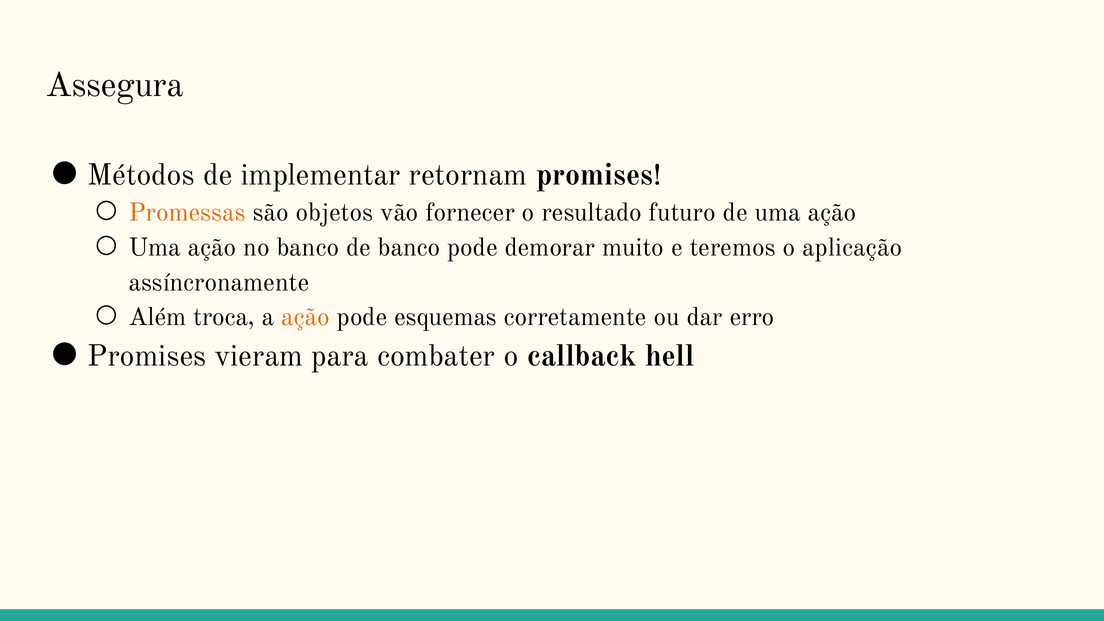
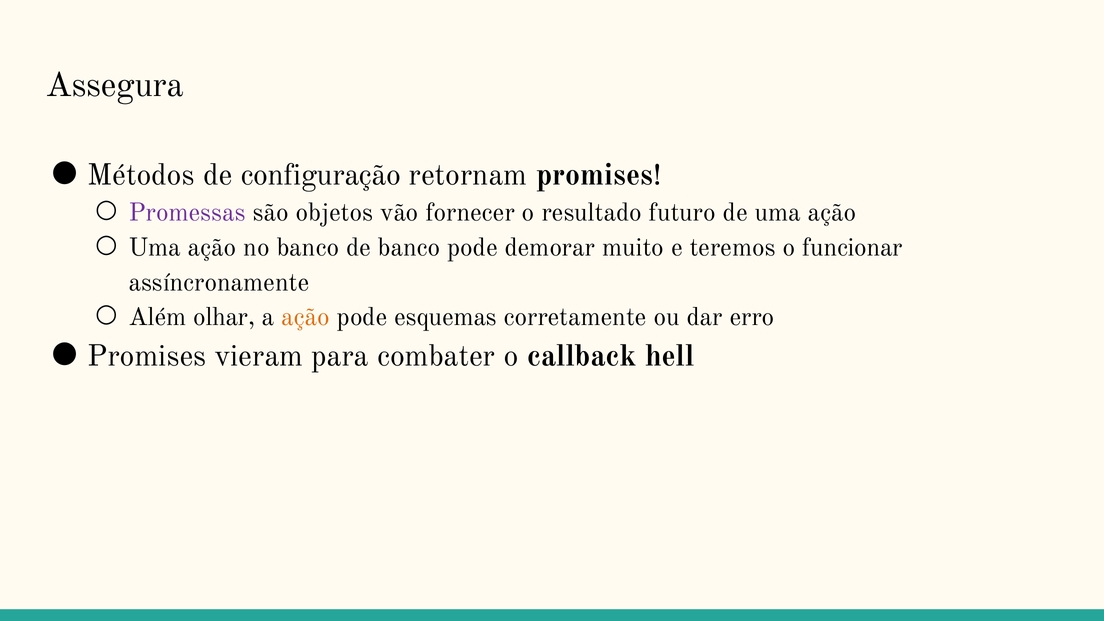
implementar: implementar -> configuração
Promessas colour: orange -> purple
aplicação: aplicação -> funcionar
troca: troca -> olhar
